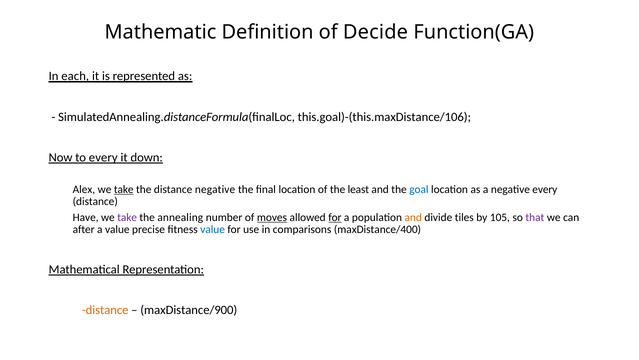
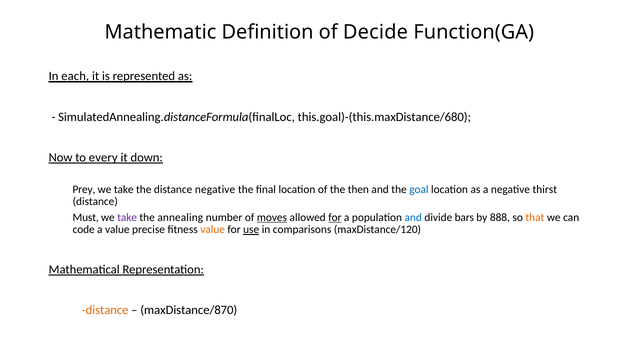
this.goal)-(this.maxDistance/106: this.goal)-(this.maxDistance/106 -> this.goal)-(this.maxDistance/680
Alex: Alex -> Prey
take at (124, 189) underline: present -> none
least: least -> then
negative every: every -> thirst
Have: Have -> Must
and at (413, 217) colour: orange -> blue
tiles: tiles -> bars
105: 105 -> 888
that colour: purple -> orange
after: after -> code
value at (213, 229) colour: blue -> orange
use underline: none -> present
maxDistance/400: maxDistance/400 -> maxDistance/120
maxDistance/900: maxDistance/900 -> maxDistance/870
